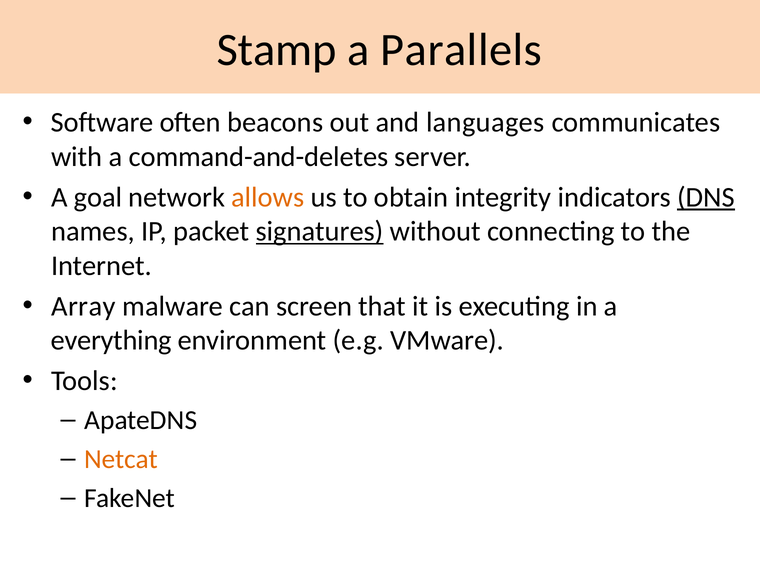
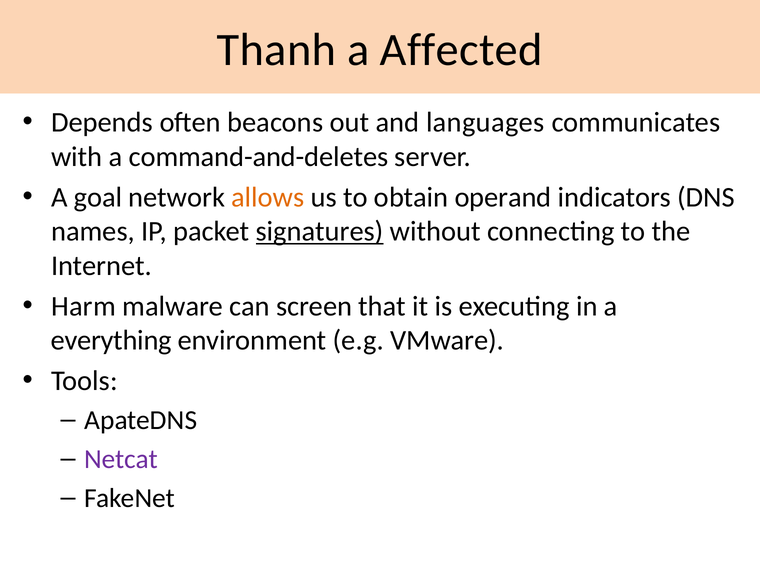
Stamp: Stamp -> Thanh
Parallels: Parallels -> Affected
Software: Software -> Depends
integrity: integrity -> operand
DNS underline: present -> none
Array: Array -> Harm
Netcat colour: orange -> purple
